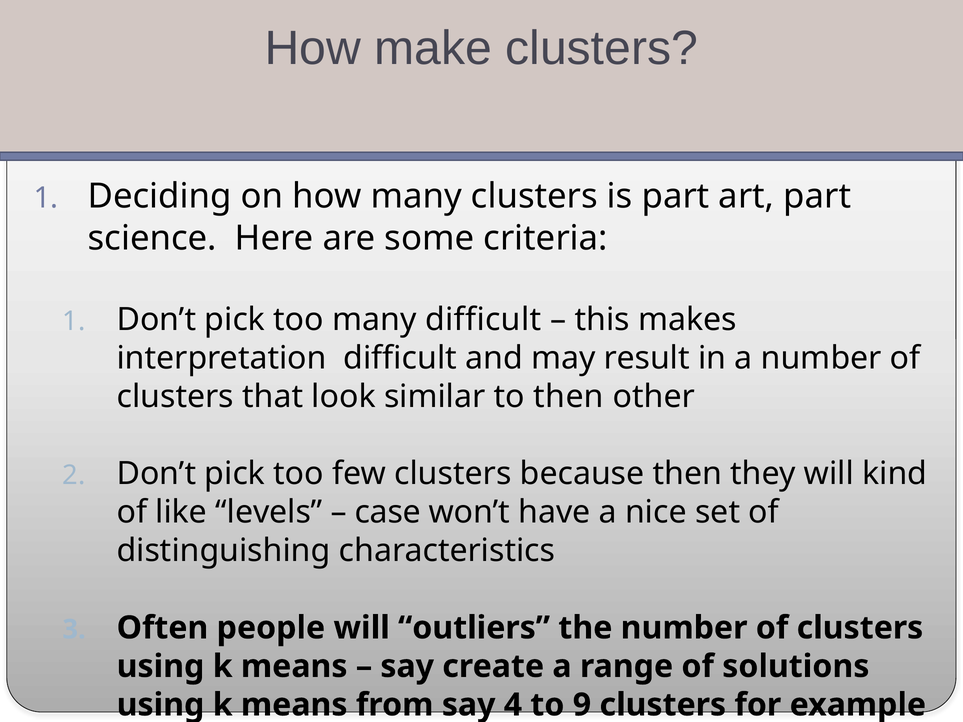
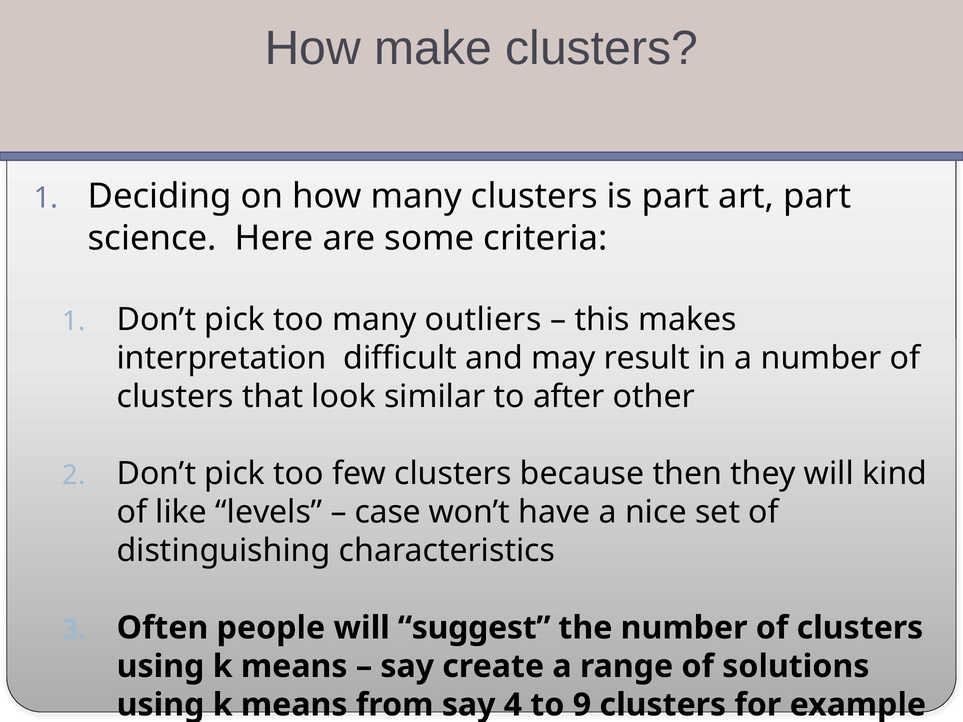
many difficult: difficult -> outliers
to then: then -> after
outliers: outliers -> suggest
